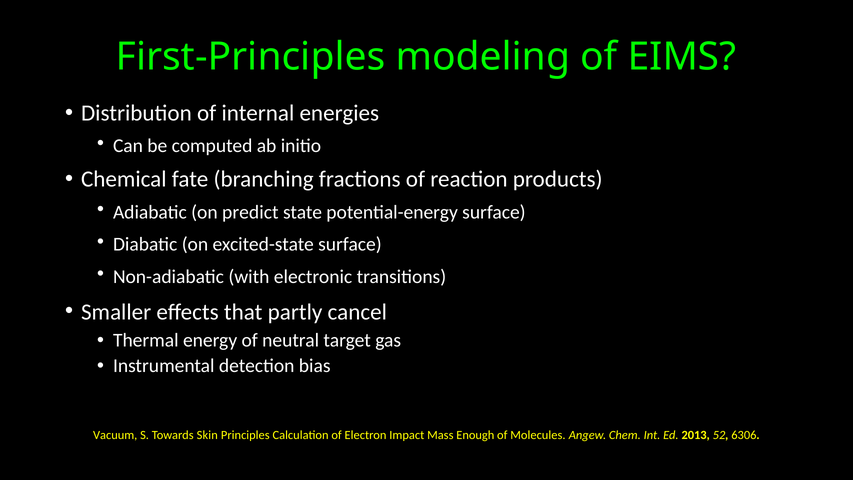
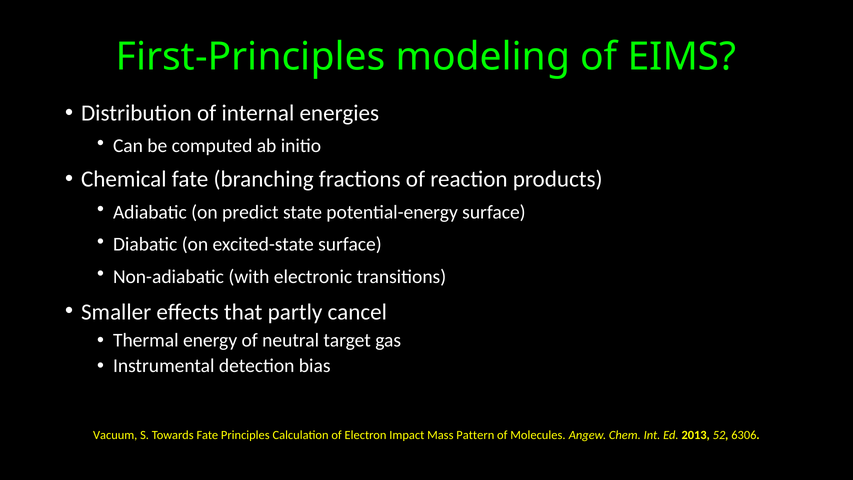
Towards Skin: Skin -> Fate
Enough: Enough -> Pattern
